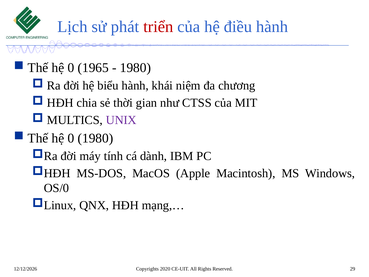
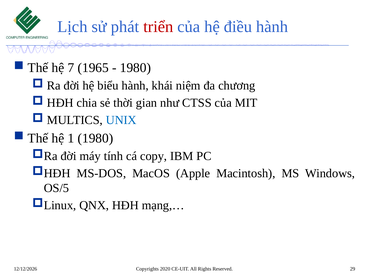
0 at (71, 68): 0 -> 7
UNIX colour: purple -> blue
0 at (71, 138): 0 -> 1
dành: dành -> copy
OS/0: OS/0 -> OS/5
